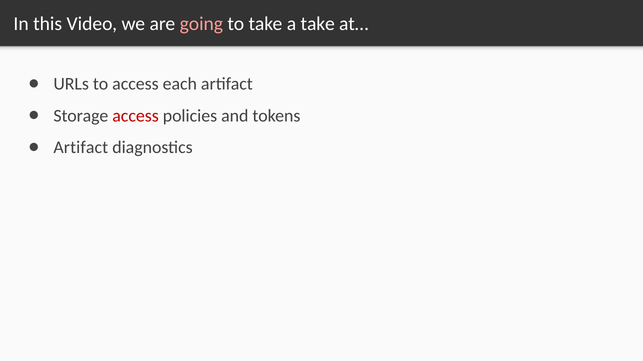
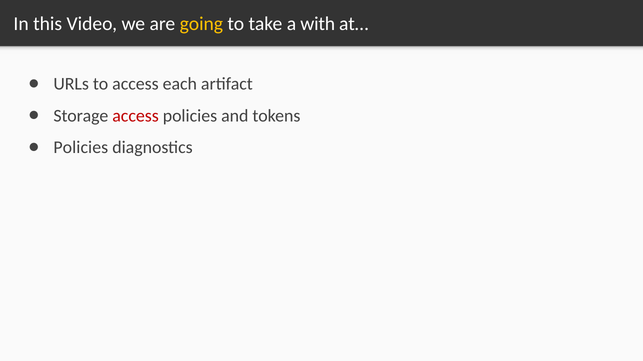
going colour: pink -> yellow
a take: take -> with
Artifact at (81, 148): Artifact -> Policies
